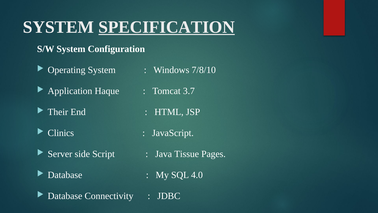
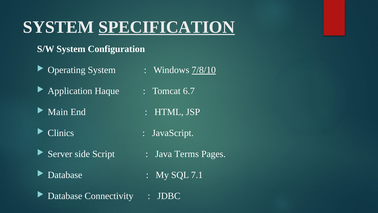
7/8/10 underline: none -> present
3.7: 3.7 -> 6.7
Their: Their -> Main
Tissue: Tissue -> Terms
4.0: 4.0 -> 7.1
